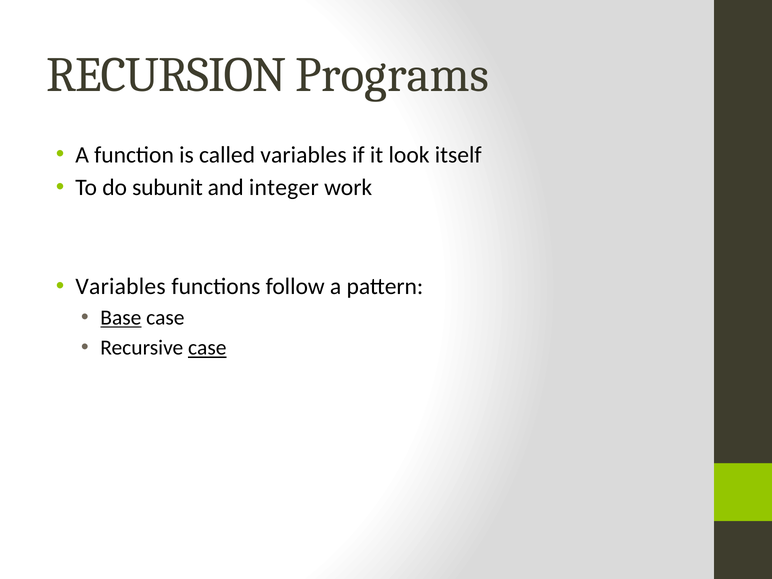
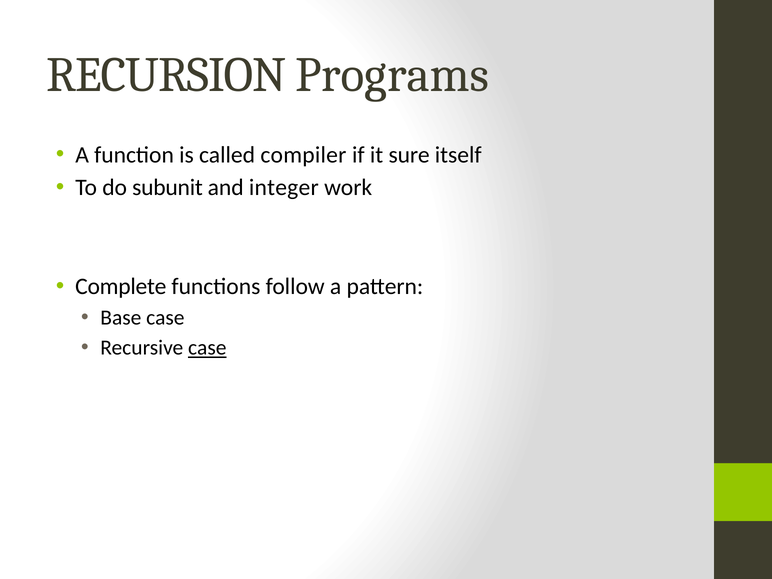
called variables: variables -> compiler
look: look -> sure
Variables at (121, 287): Variables -> Complete
Base underline: present -> none
